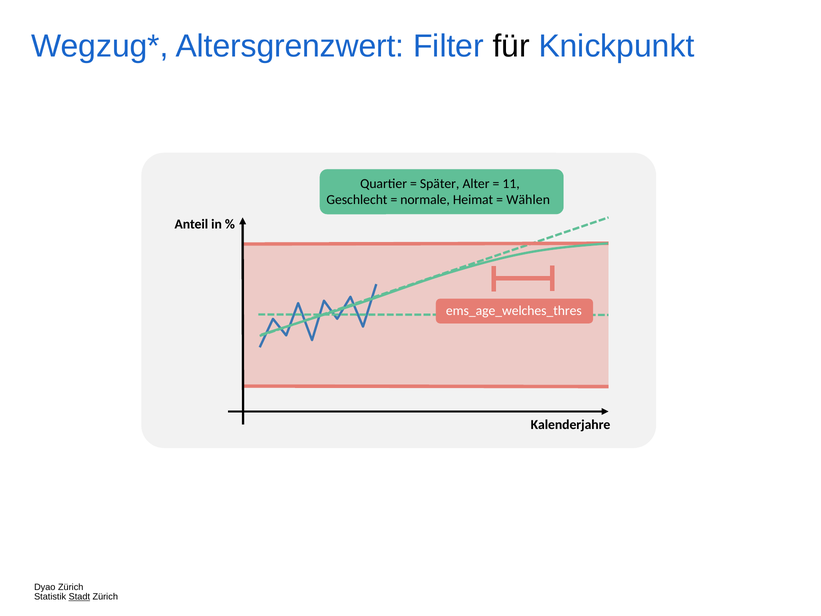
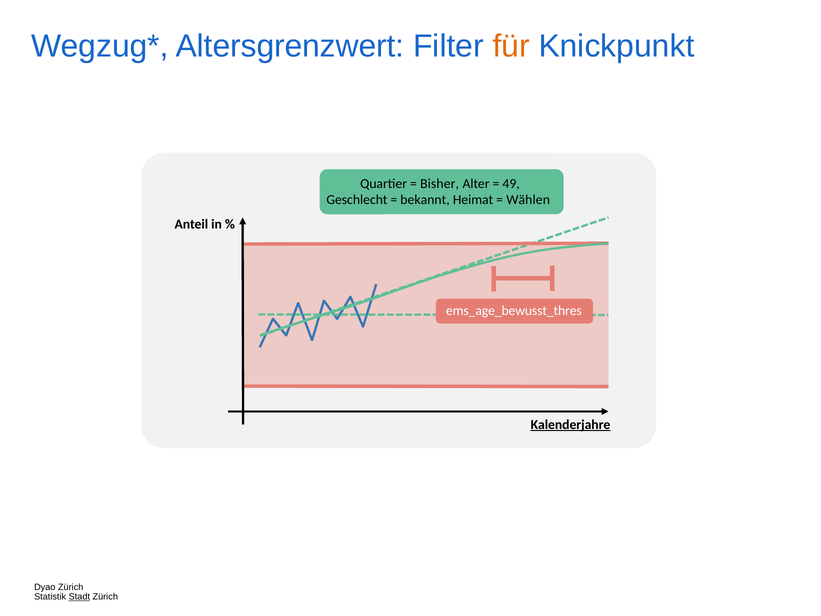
für colour: black -> orange
Später: Später -> Bisher
11: 11 -> 49
normale: normale -> bekannt
ems_age_welches_thres: ems_age_welches_thres -> ems_age_bewusst_thres
Kalenderjahre underline: none -> present
